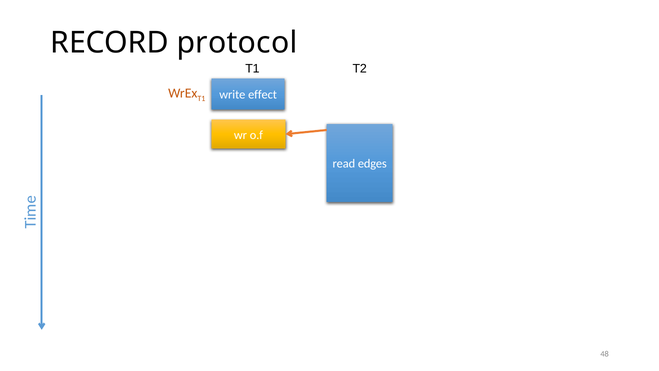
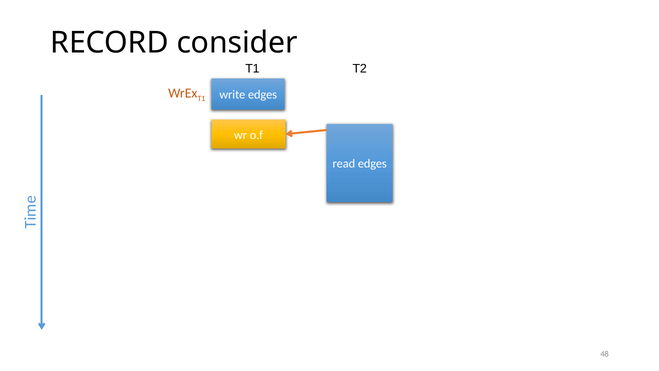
protocol: protocol -> consider
write effect: effect -> edges
